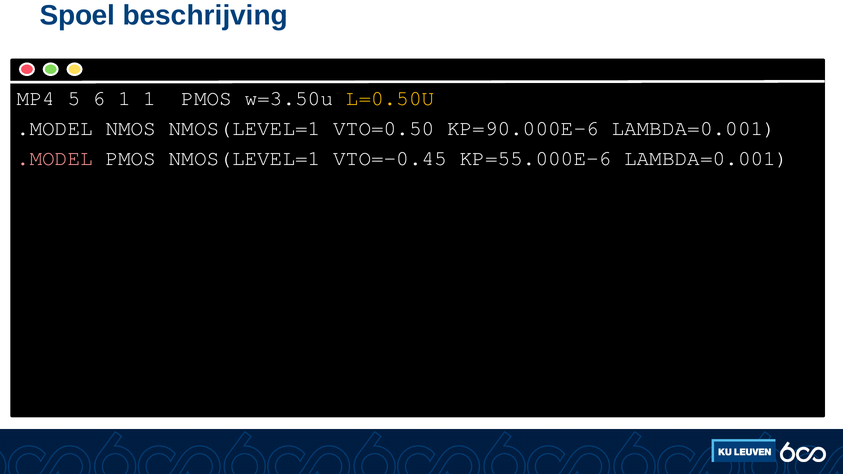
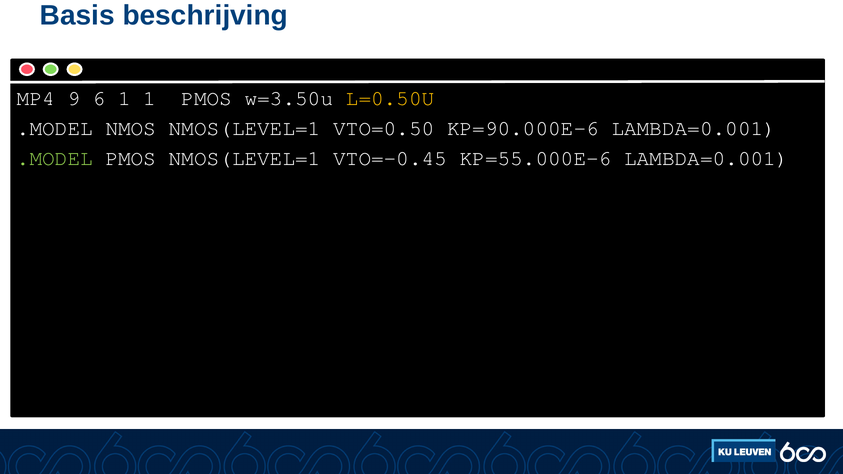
Spoel: Spoel -> Basis
5: 5 -> 9
.MODEL at (55, 158) colour: pink -> light green
